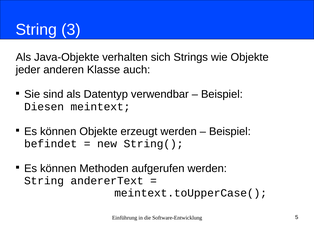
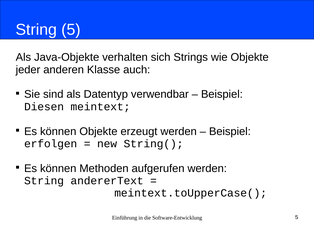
String 3: 3 -> 5
befindet: befindet -> erfolgen
